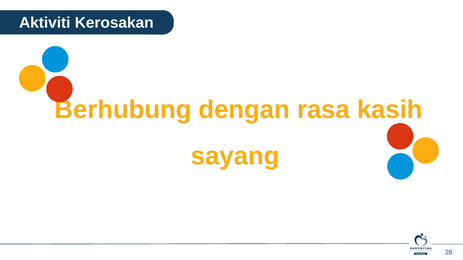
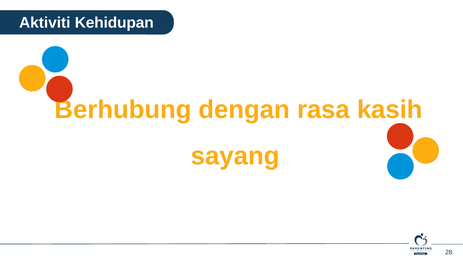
Kerosakan: Kerosakan -> Kehidupan
